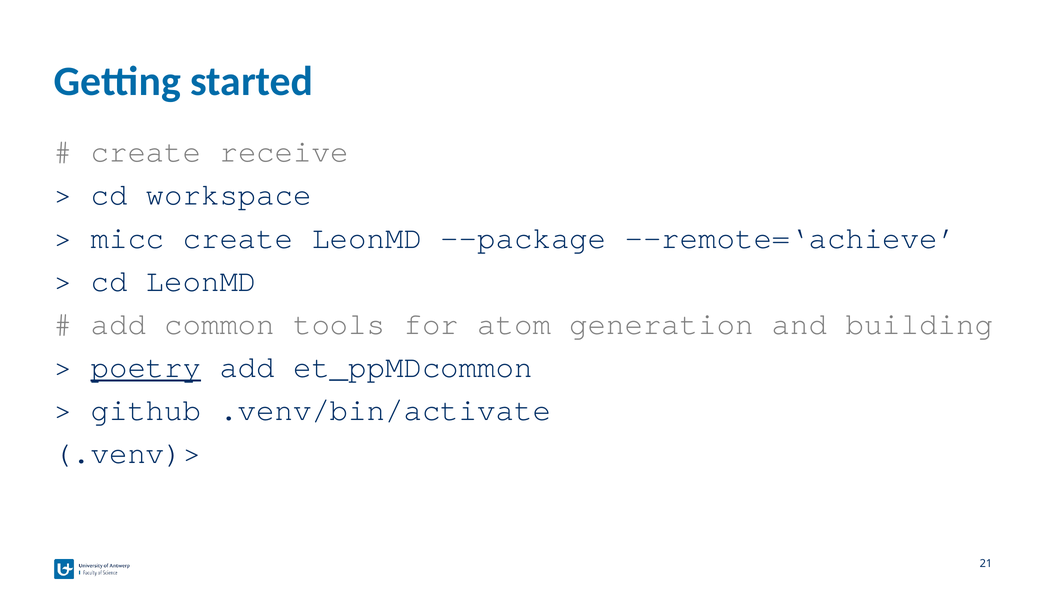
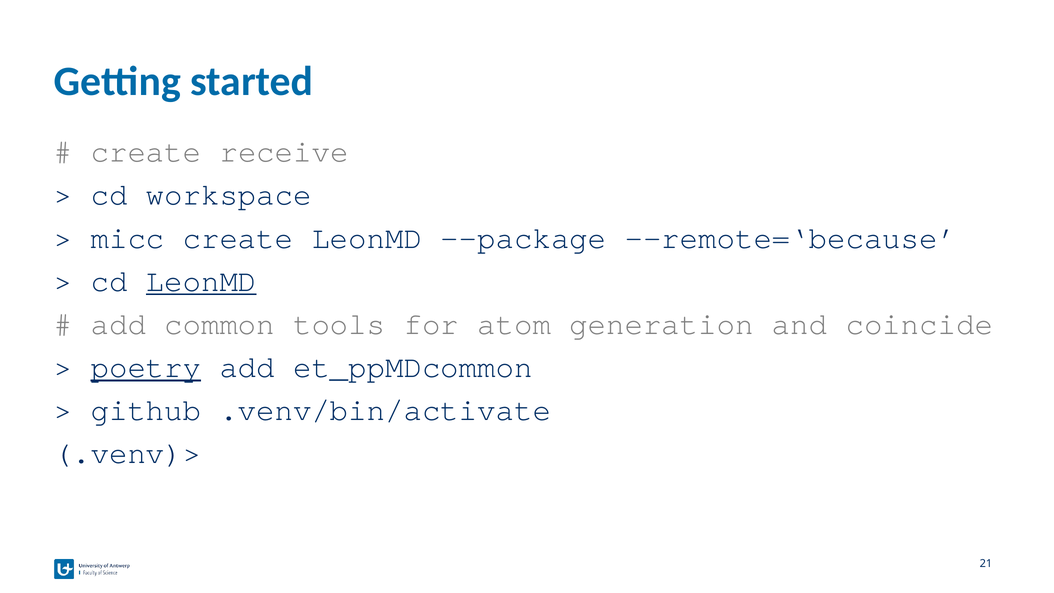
--remote=‘achieve: --remote=‘achieve -> --remote=‘because
LeonMD at (201, 281) underline: none -> present
building: building -> coincide
